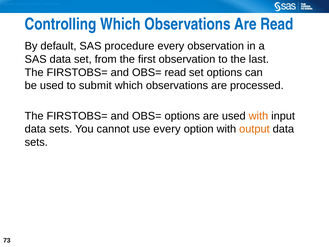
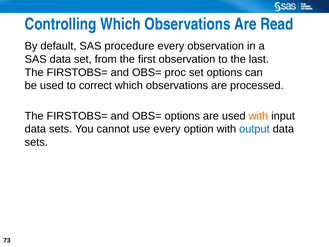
OBS= read: read -> proc
submit: submit -> correct
output colour: orange -> blue
